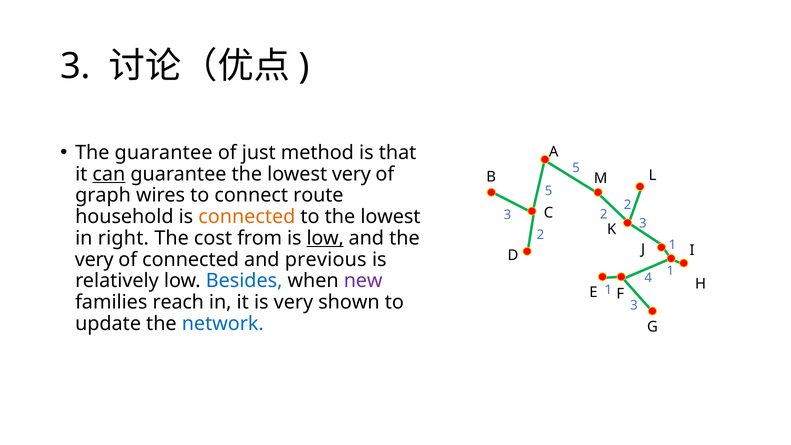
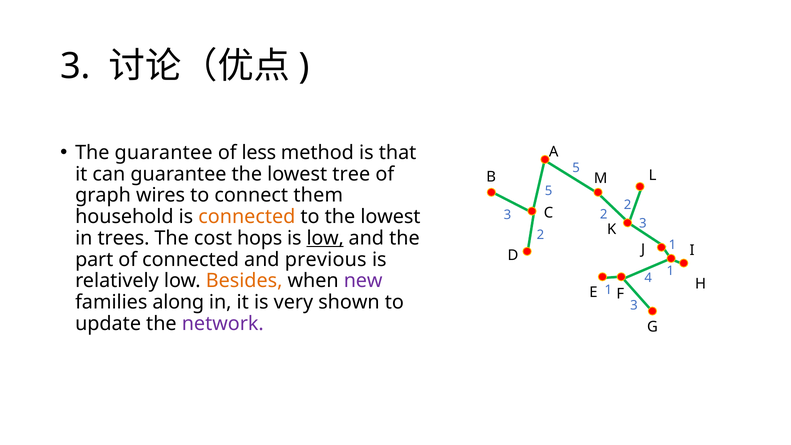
just: just -> less
can underline: present -> none
lowest very: very -> tree
route: route -> them
right: right -> trees
from: from -> hops
very at (94, 259): very -> part
Besides colour: blue -> orange
reach: reach -> along
network colour: blue -> purple
